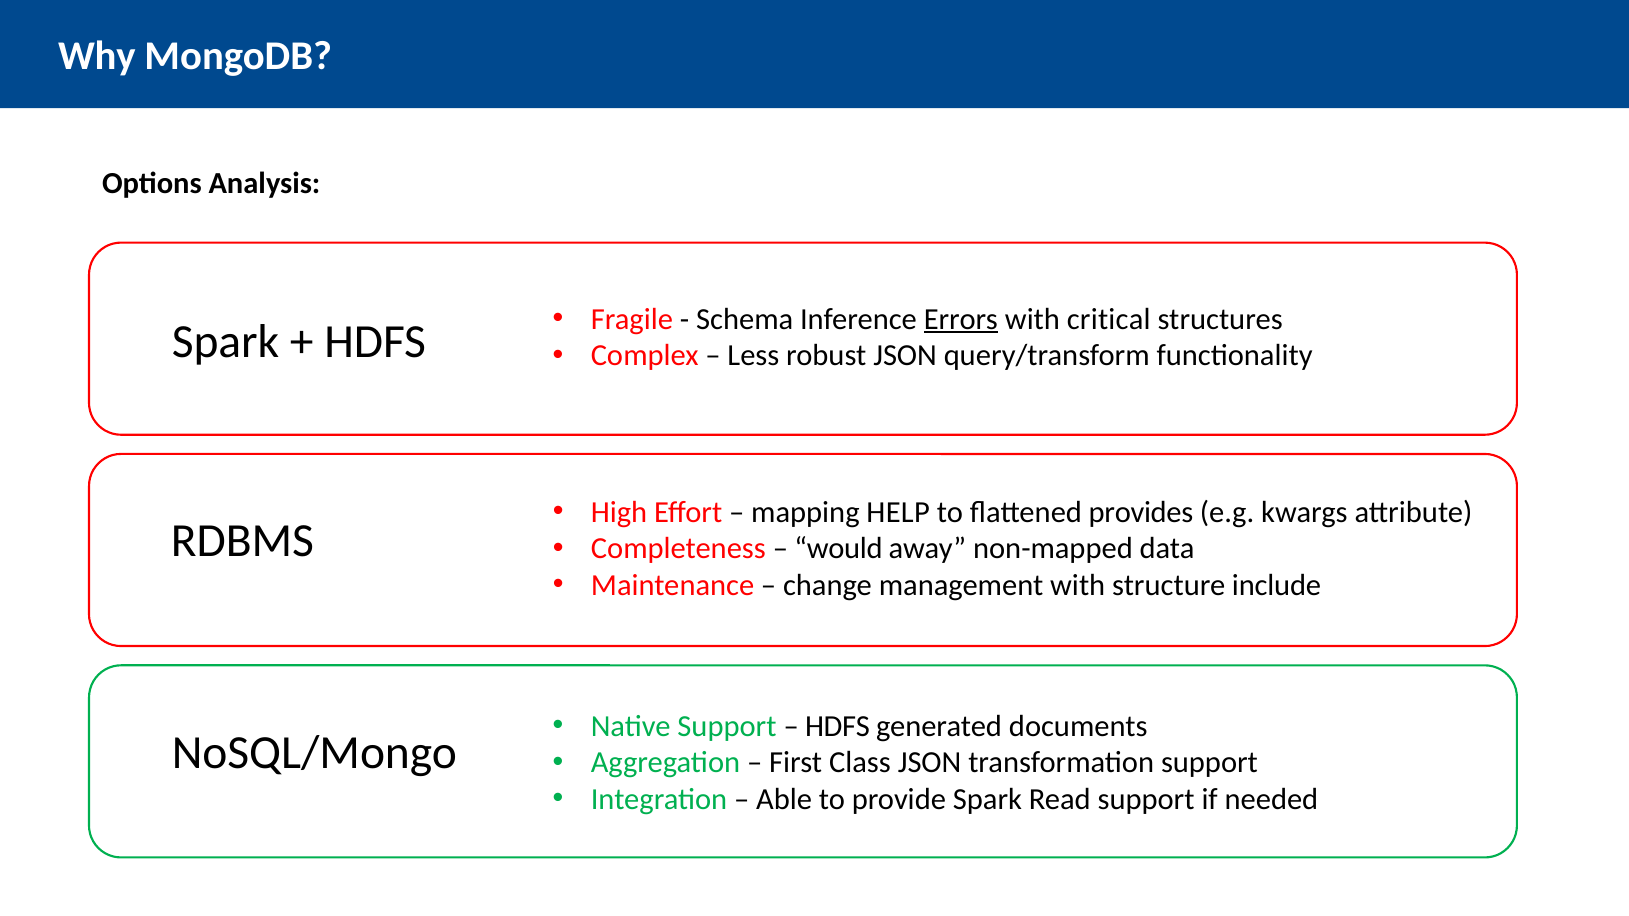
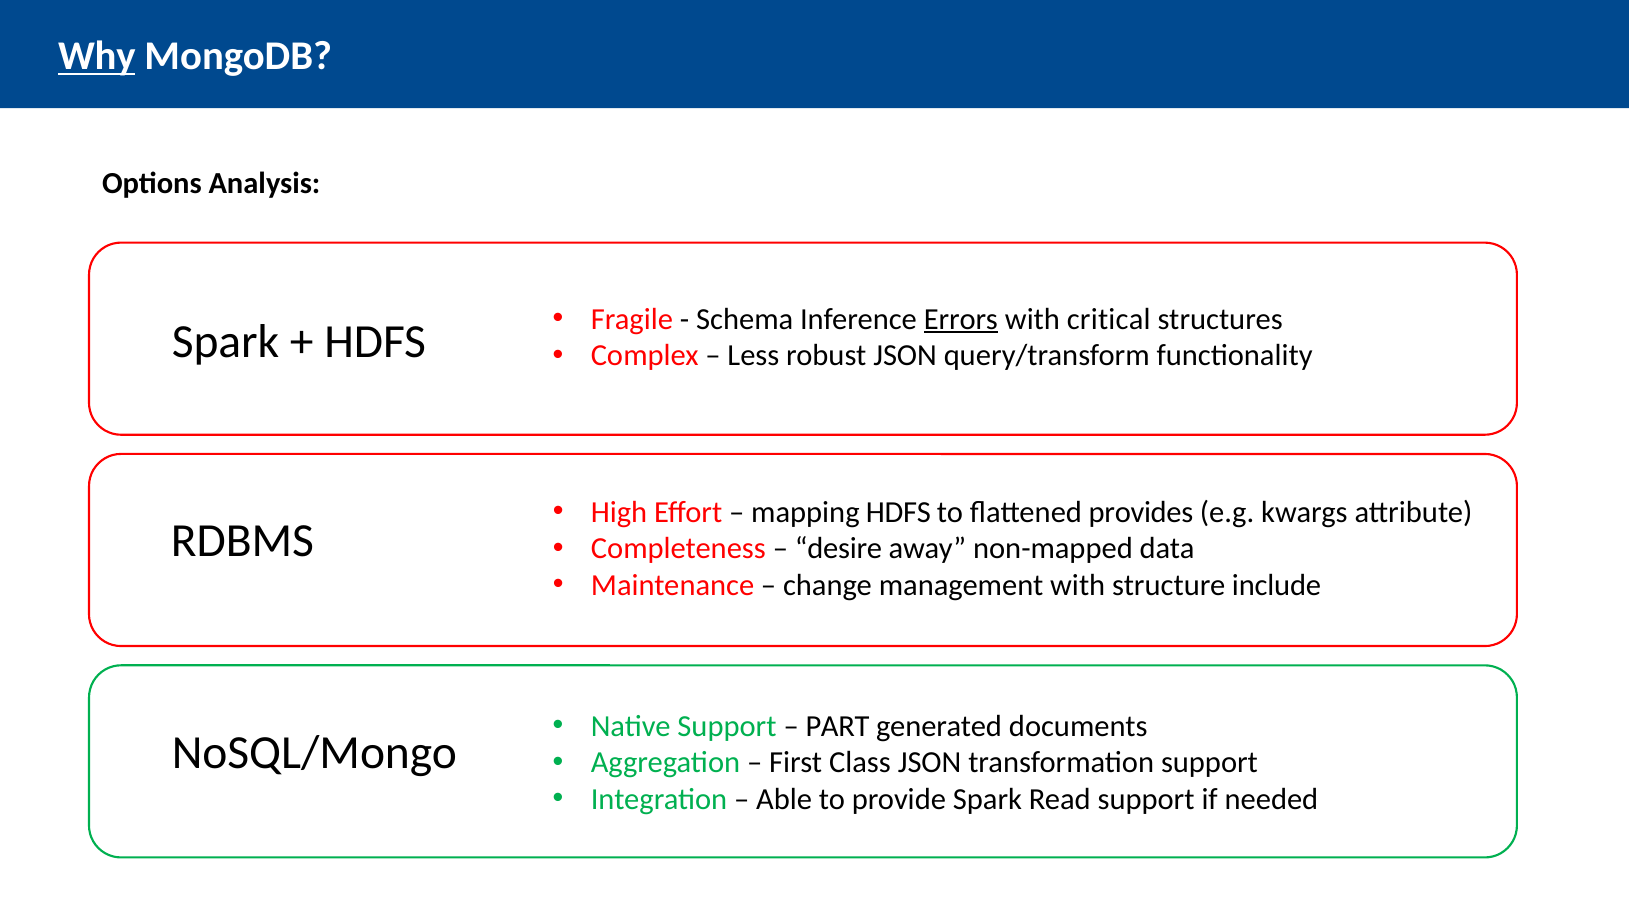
Why underline: none -> present
mapping HELP: HELP -> HDFS
would: would -> desire
HDFS at (837, 726): HDFS -> PART
